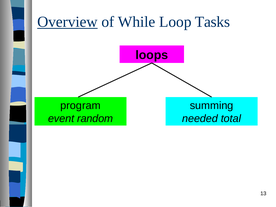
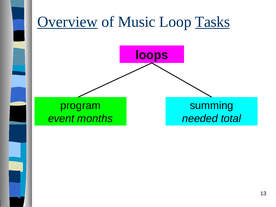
While: While -> Music
Tasks underline: none -> present
random: random -> months
